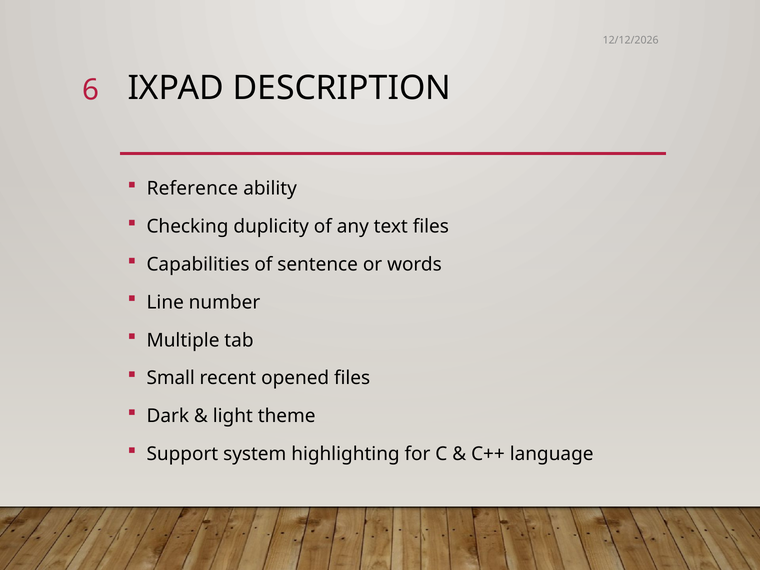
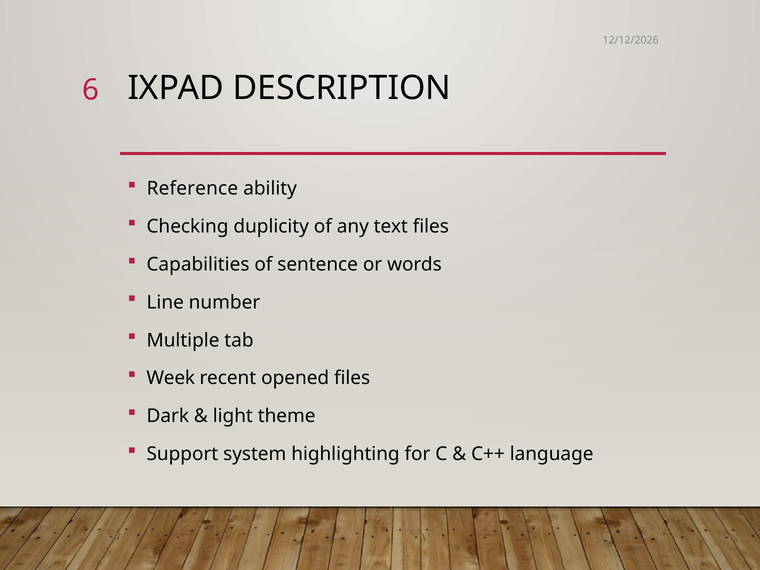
Small: Small -> Week
